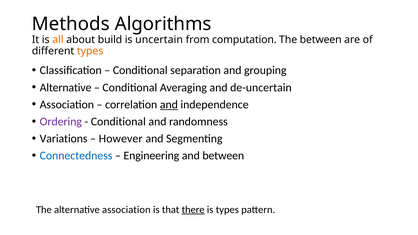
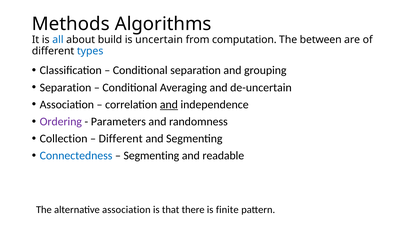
all colour: orange -> blue
types at (90, 51) colour: orange -> blue
Alternative at (66, 88): Alternative -> Separation
Conditional at (118, 122): Conditional -> Parameters
Variations: Variations -> Collection
However at (121, 139): However -> Different
Engineering at (151, 156): Engineering -> Segmenting
and between: between -> readable
there underline: present -> none
is types: types -> finite
